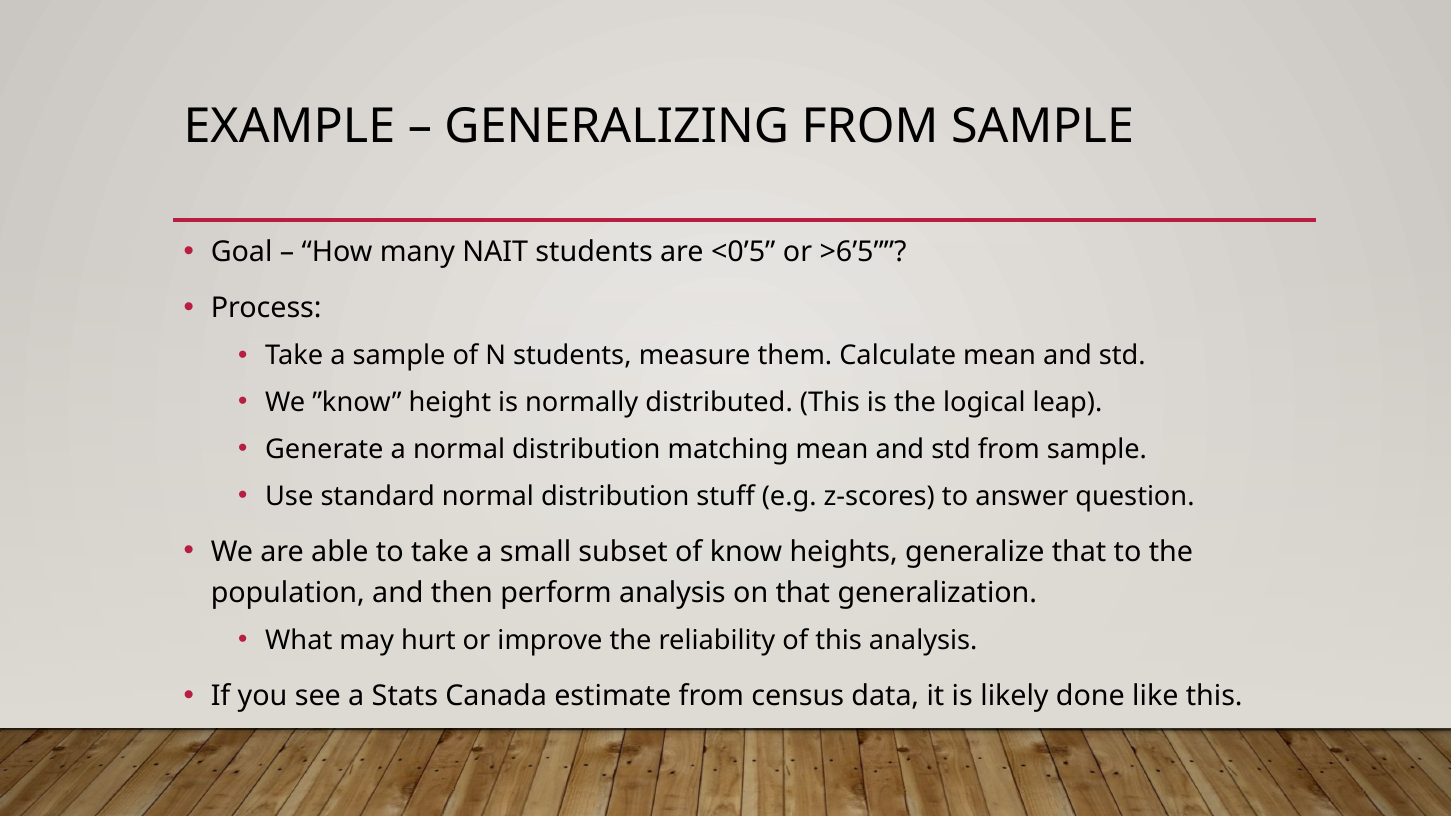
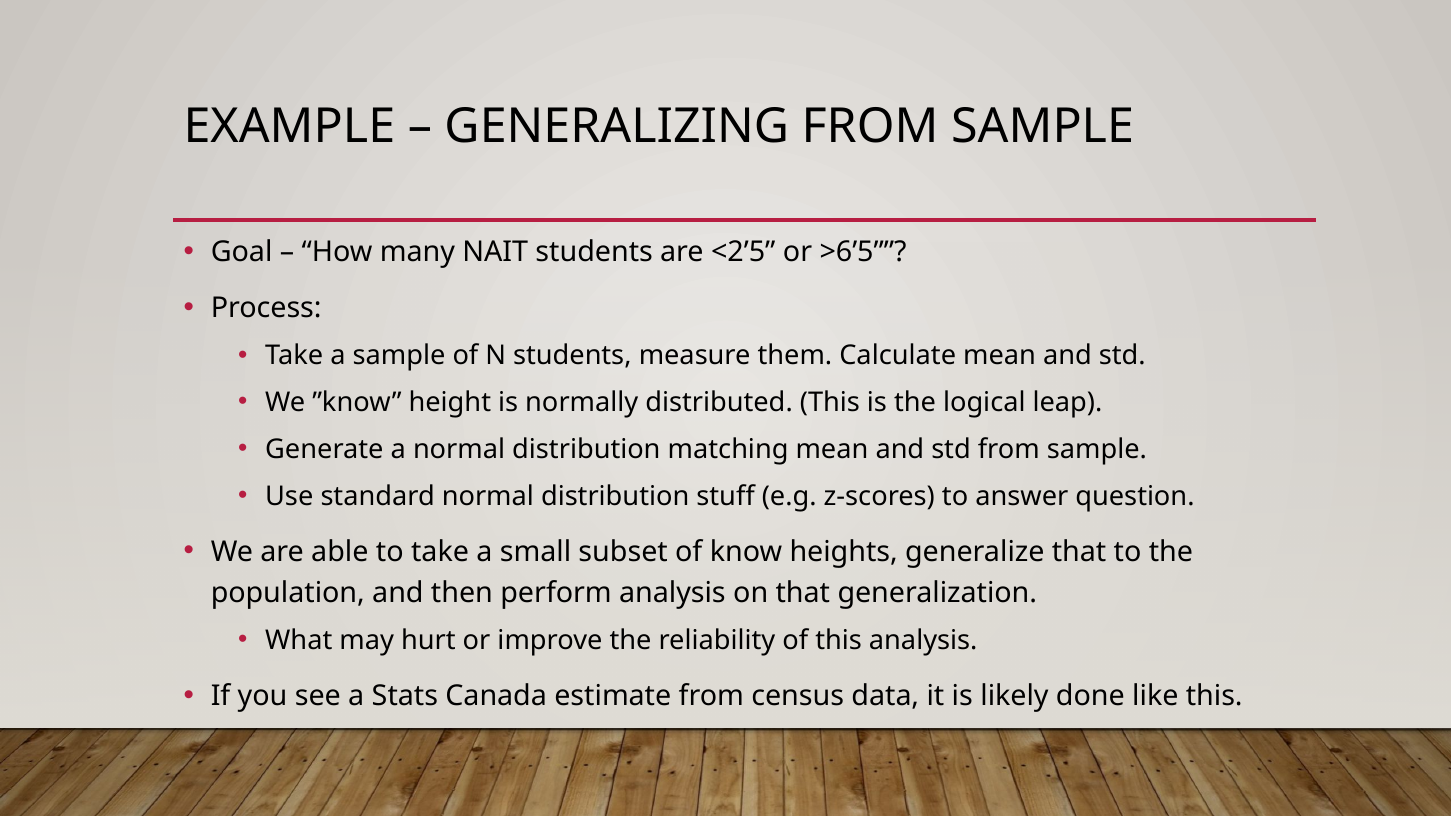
<0’5: <0’5 -> <2’5
